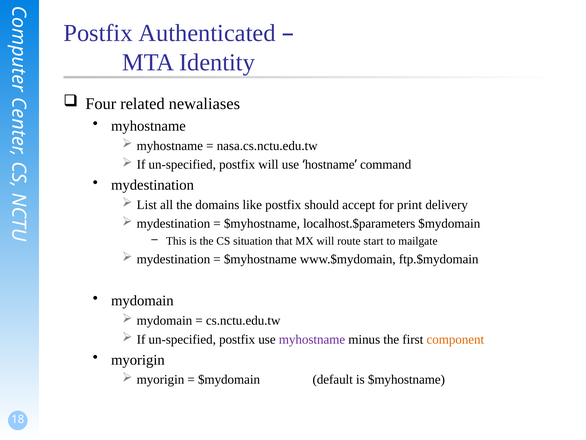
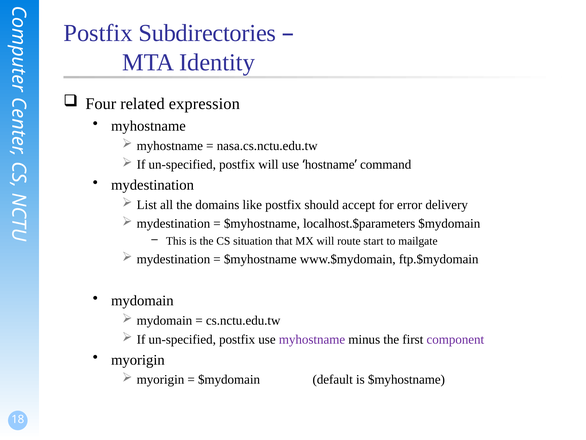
Authenticated: Authenticated -> Subdirectories
newaliases: newaliases -> expression
print: print -> error
component colour: orange -> purple
